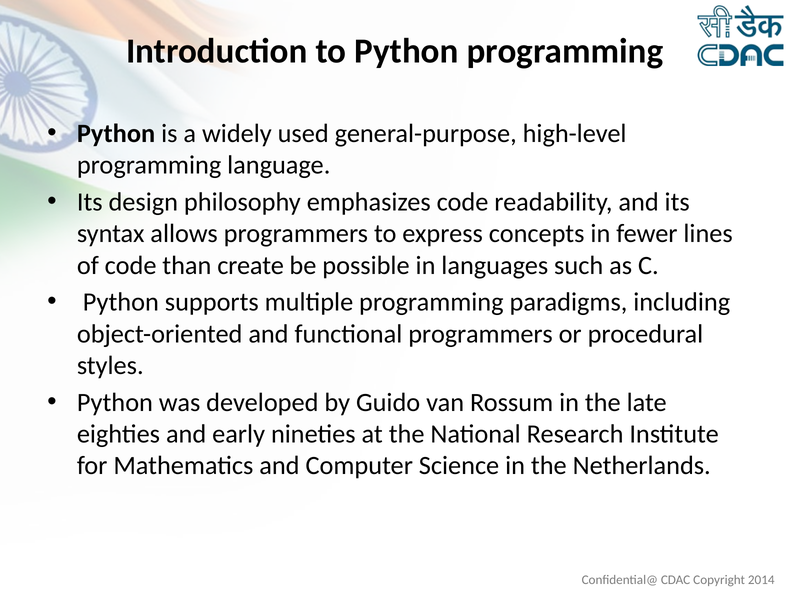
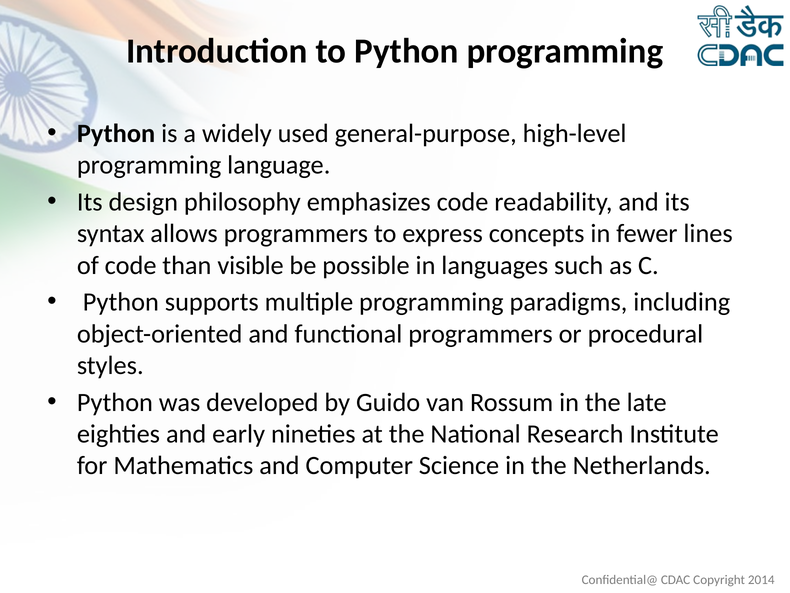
create: create -> visible
